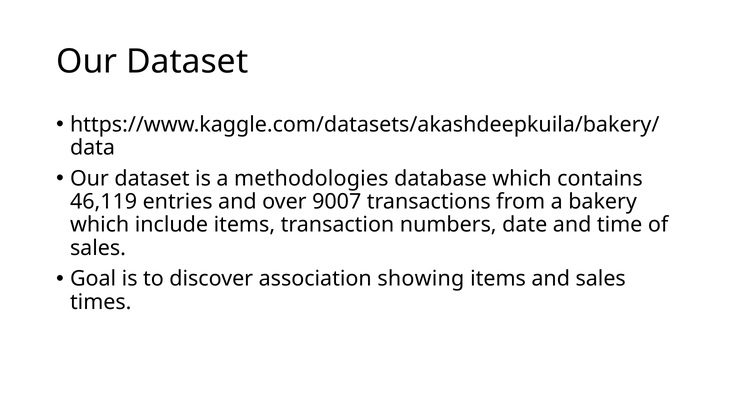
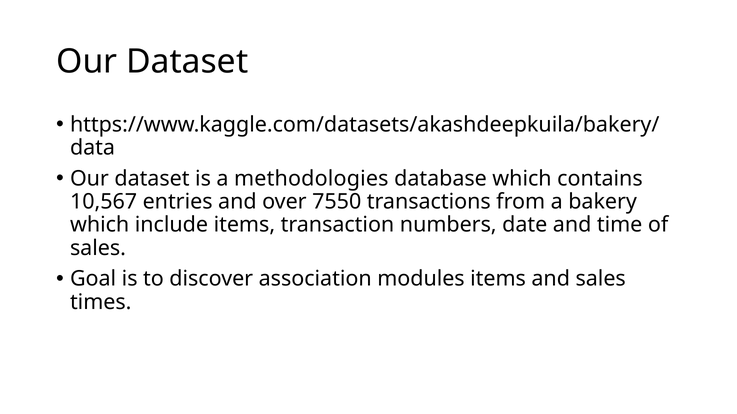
46,119: 46,119 -> 10,567
9007: 9007 -> 7550
showing: showing -> modules
